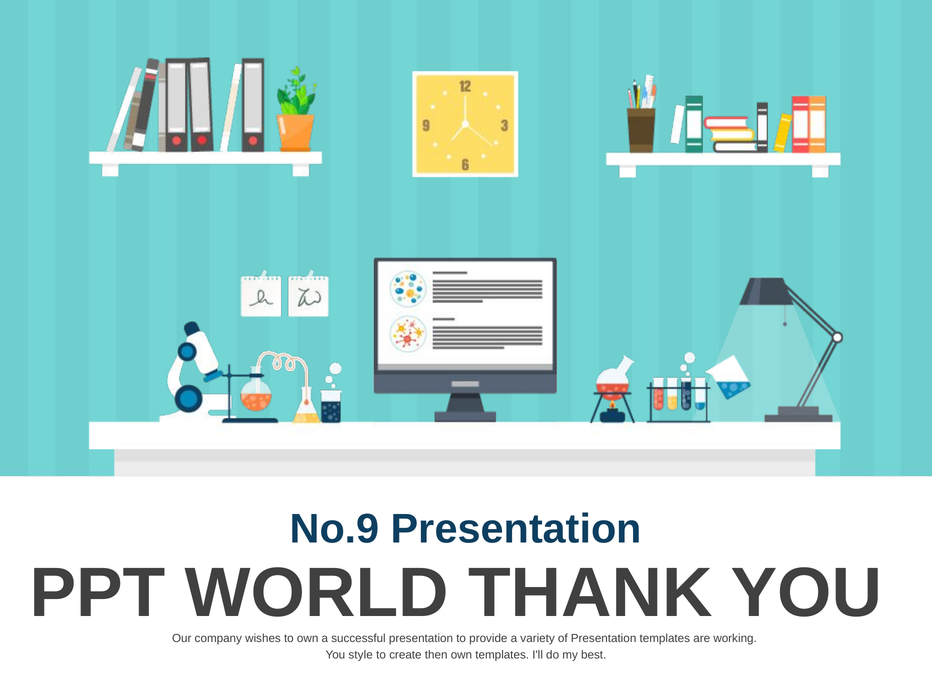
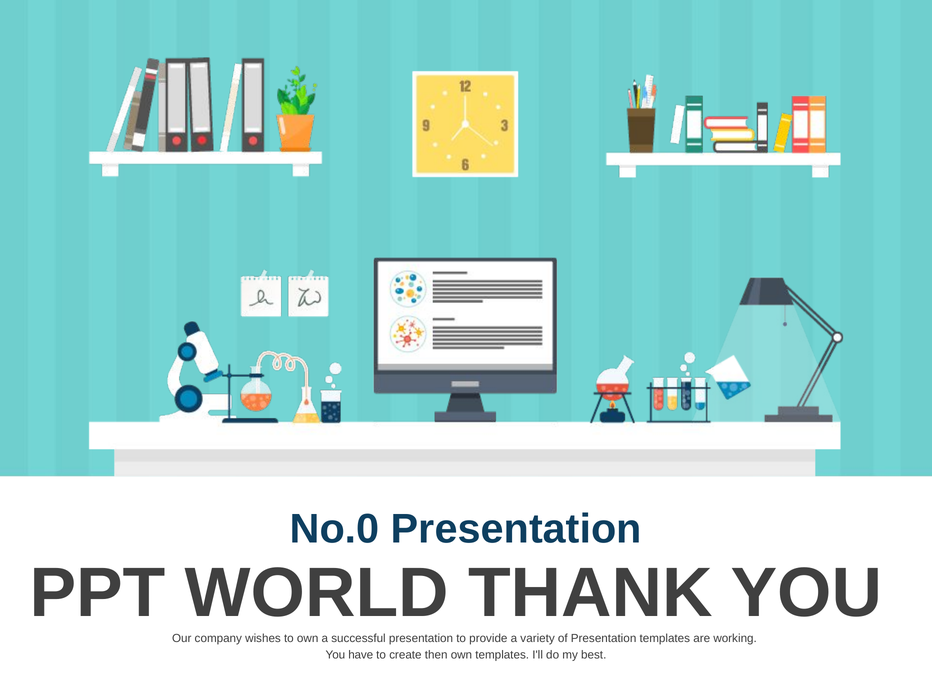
No.9: No.9 -> No.0
style: style -> have
